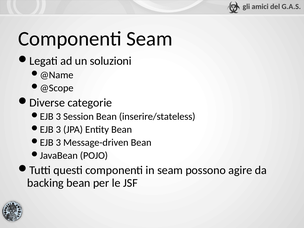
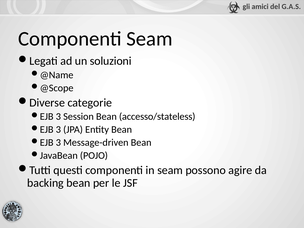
inserire/stateless: inserire/stateless -> accesso/stateless
